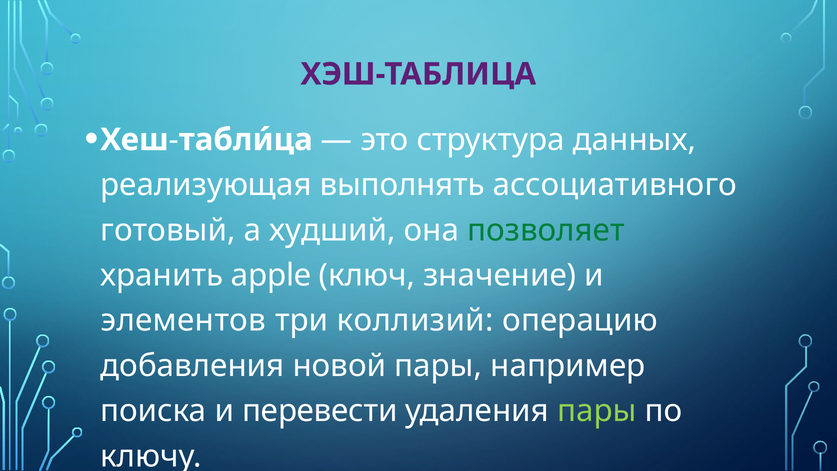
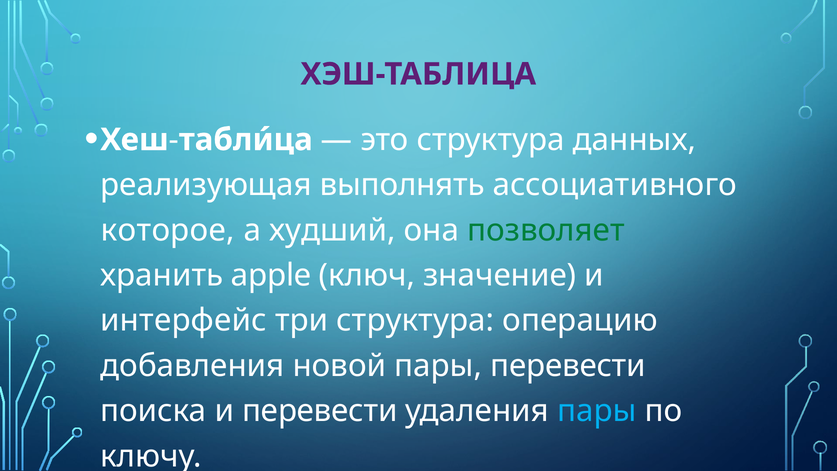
готовый: готовый -> которое
элементов: элементов -> интерфейс
три коллизий: коллизий -> структура
пары например: например -> перевести
пары at (597, 411) colour: light green -> light blue
